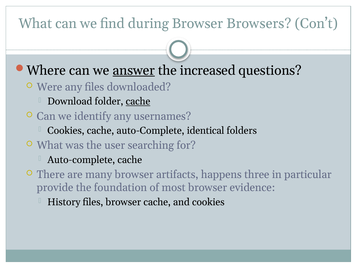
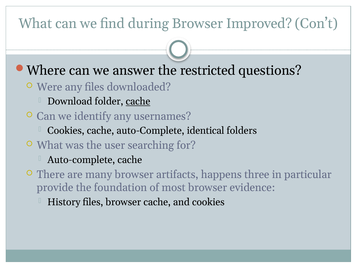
Browsers: Browsers -> Improved
answer underline: present -> none
increased: increased -> restricted
